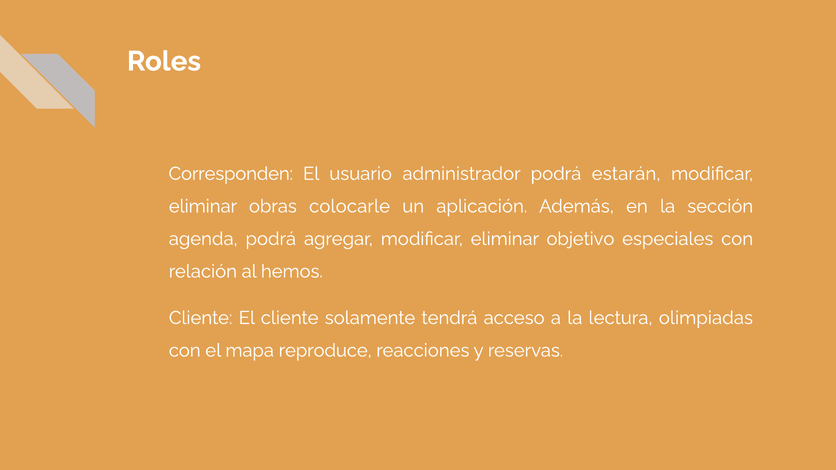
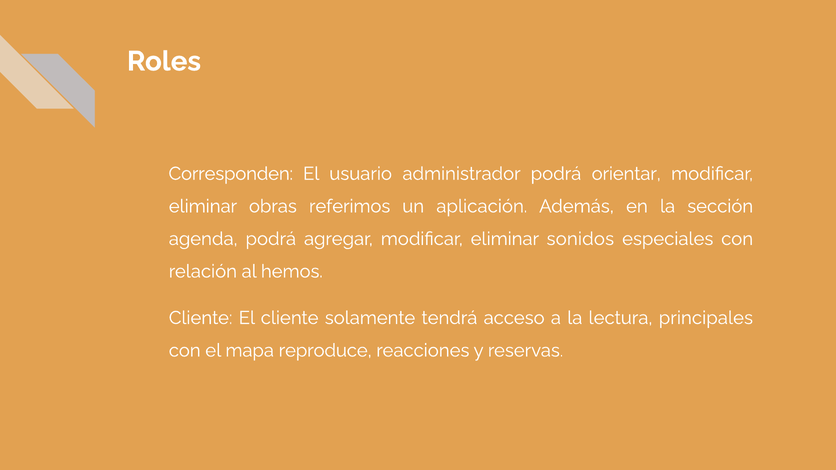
estarán: estarán -> orientar
colocarle: colocarle -> referimos
objetivo: objetivo -> sonidos
olimpiadas: olimpiadas -> principales
